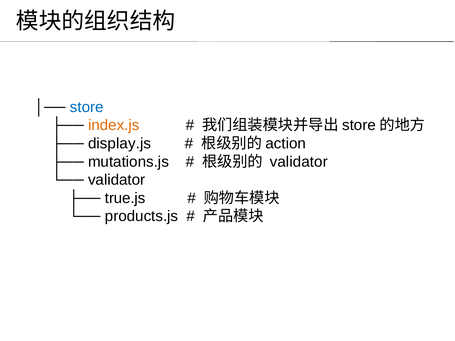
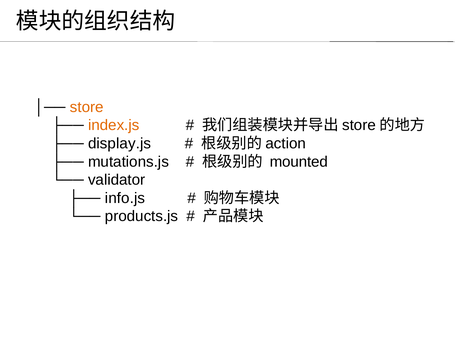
store colour: blue -> orange
validator at (299, 162): validator -> mounted
true.js: true.js -> info.js
